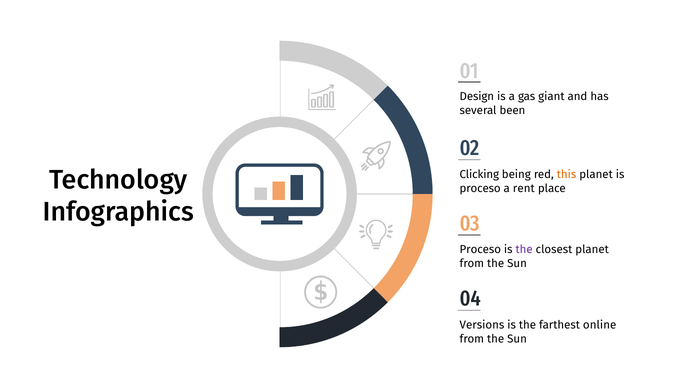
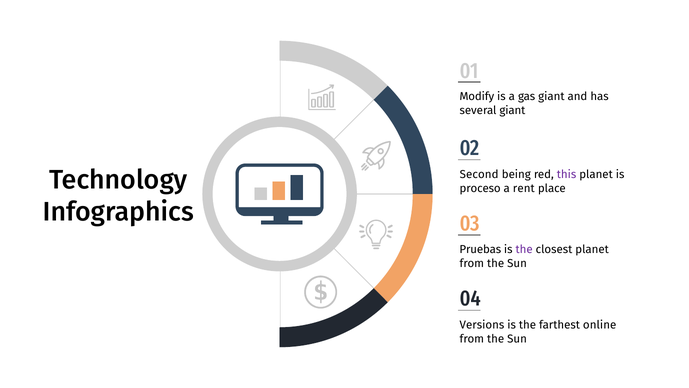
Design: Design -> Modify
several been: been -> giant
Clicking: Clicking -> Second
this colour: orange -> purple
Proceso at (480, 249): Proceso -> Pruebas
